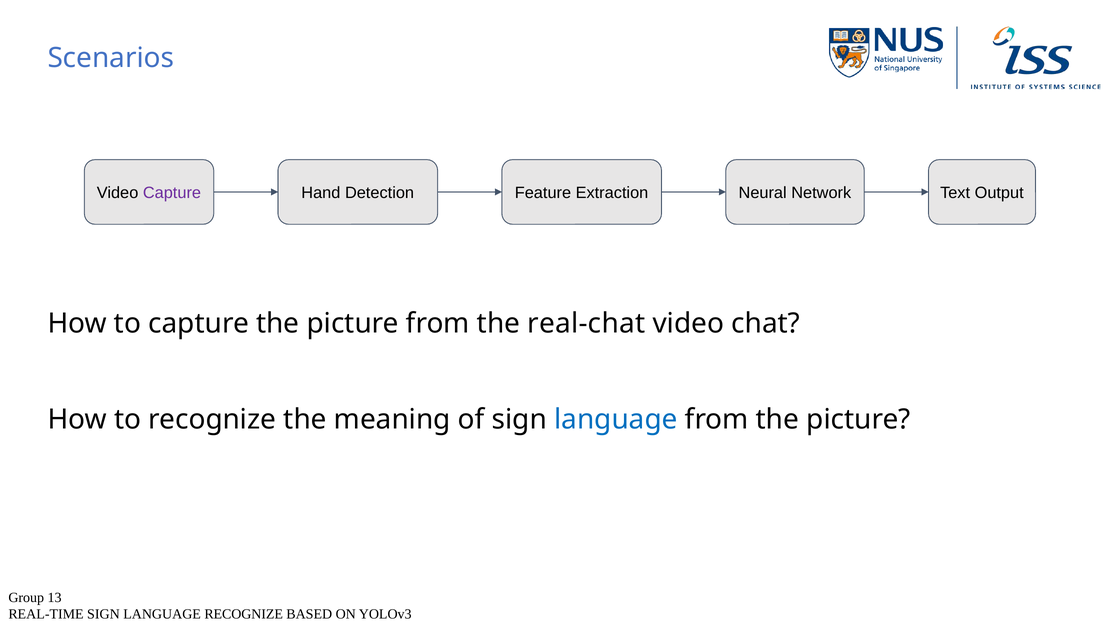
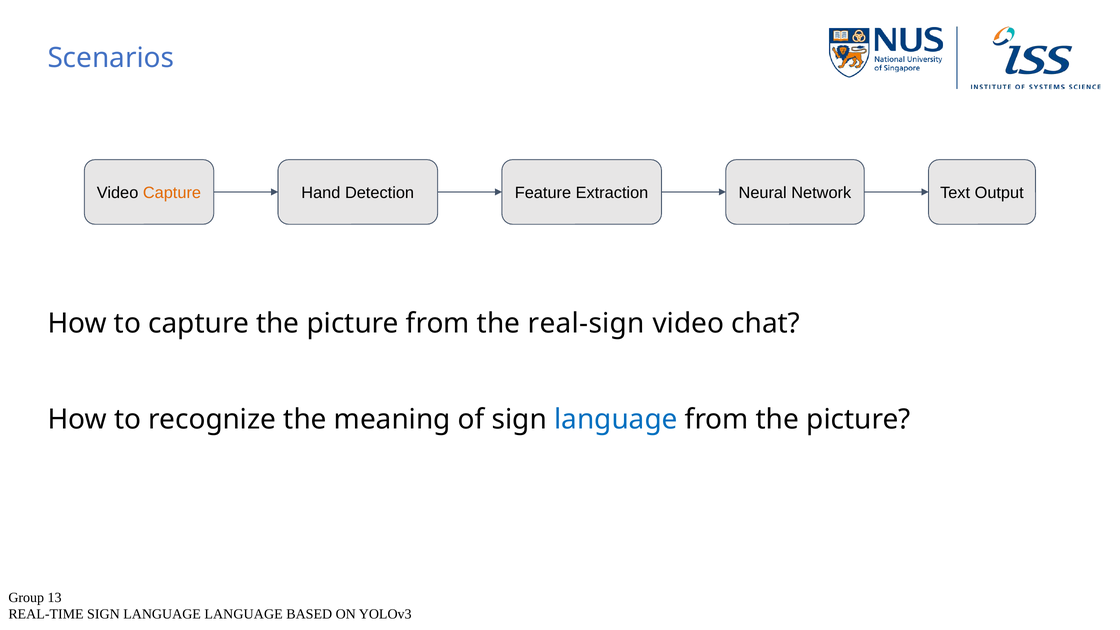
Capture at (172, 193) colour: purple -> orange
real-chat: real-chat -> real-sign
LANGUAGE RECOGNIZE: RECOGNIZE -> LANGUAGE
